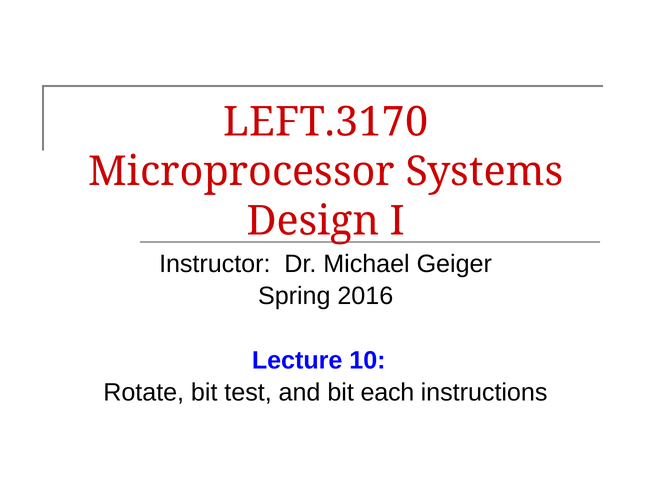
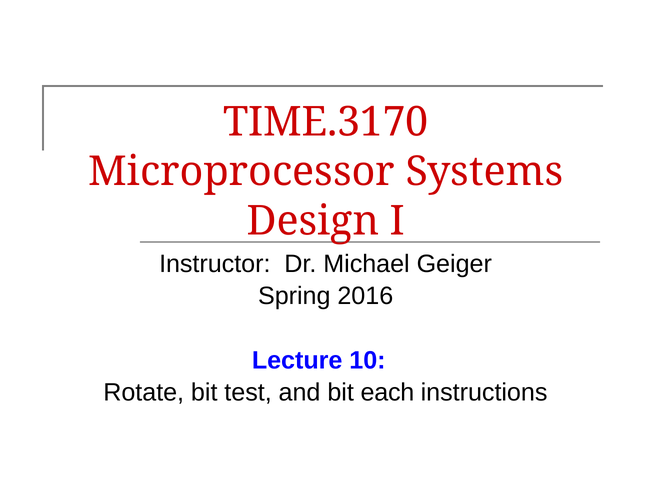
LEFT.3170: LEFT.3170 -> TIME.3170
